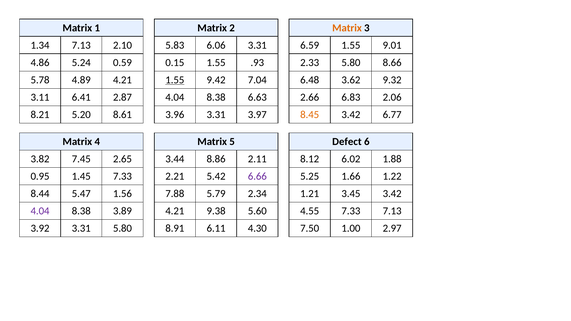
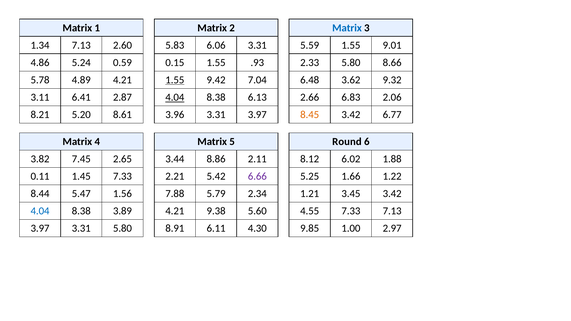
Matrix at (347, 28) colour: orange -> blue
2.10: 2.10 -> 2.60
6.59: 6.59 -> 5.59
4.04 at (175, 97) underline: none -> present
6.63: 6.63 -> 6.13
Defect: Defect -> Round
0.95: 0.95 -> 0.11
4.04 at (40, 211) colour: purple -> blue
3.92 at (40, 228): 3.92 -> 3.97
7.50: 7.50 -> 9.85
